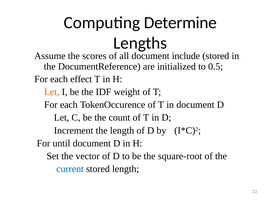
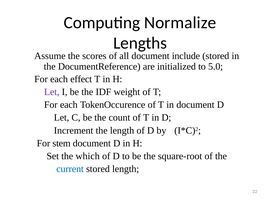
Determine: Determine -> Normalize
0.5: 0.5 -> 5.0
Let at (52, 92) colour: orange -> purple
until: until -> stem
vector: vector -> which
